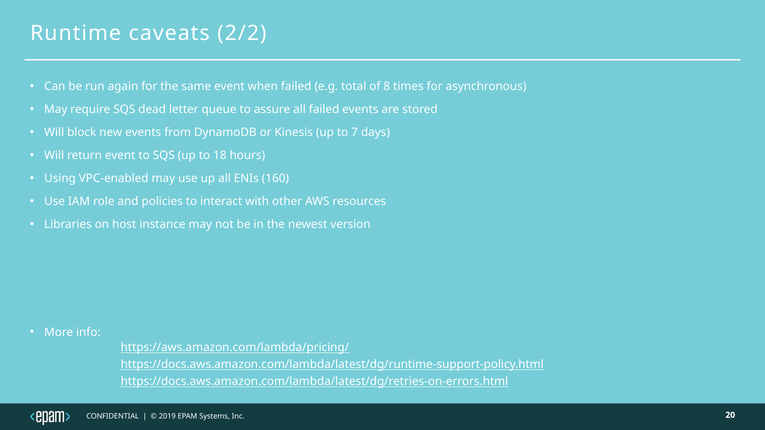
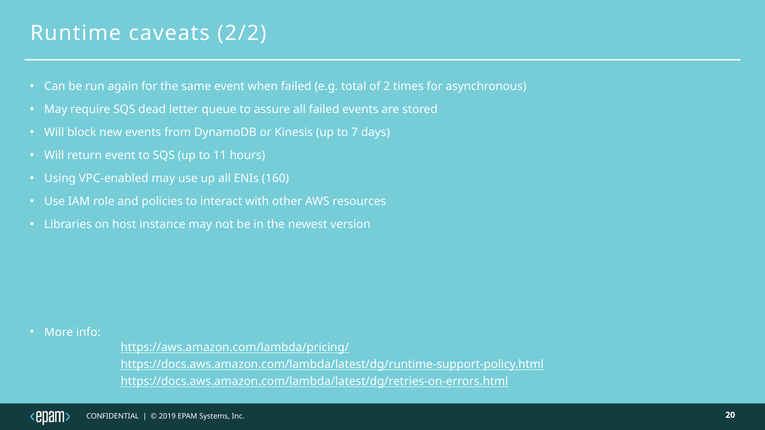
8: 8 -> 2
18: 18 -> 11
